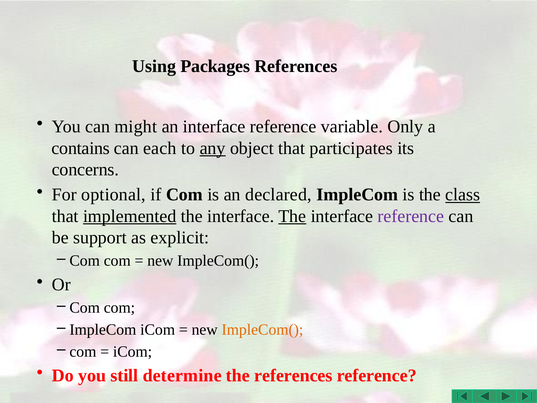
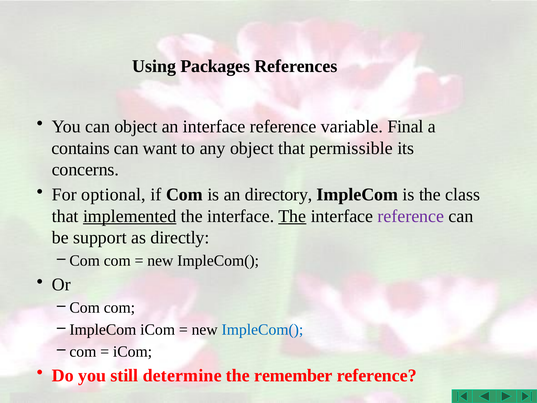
can might: might -> object
Only: Only -> Final
each: each -> want
any underline: present -> none
participates: participates -> permissible
declared: declared -> directory
class underline: present -> none
explicit: explicit -> directly
ImpleCom( at (262, 330) colour: orange -> blue
the references: references -> remember
